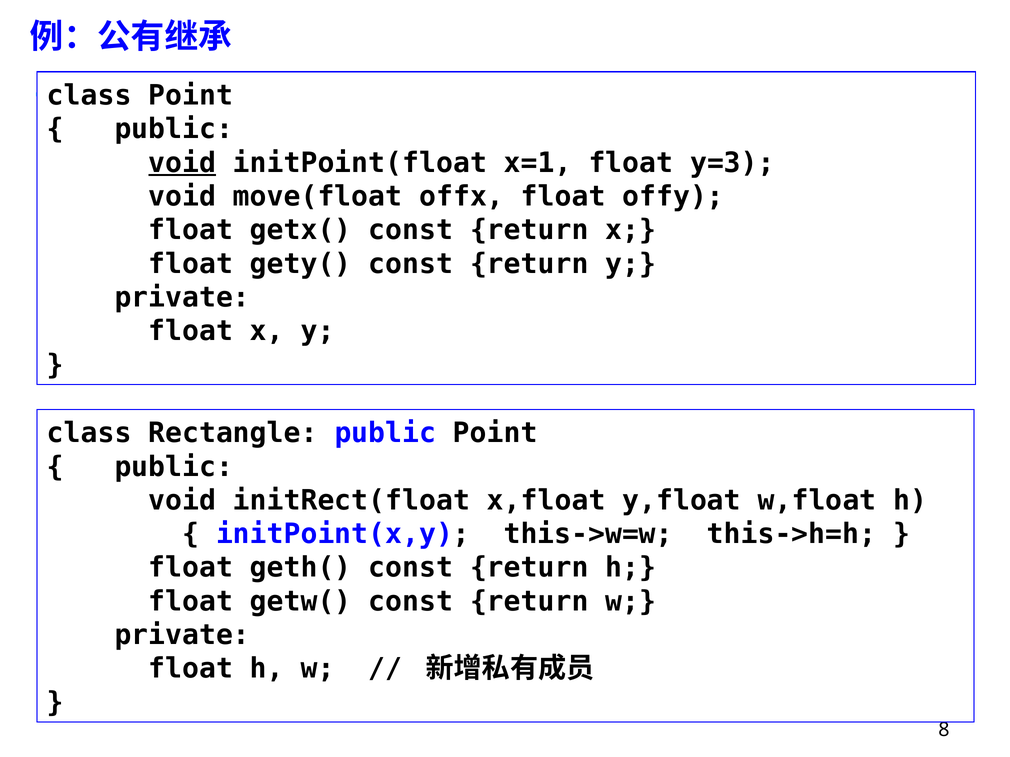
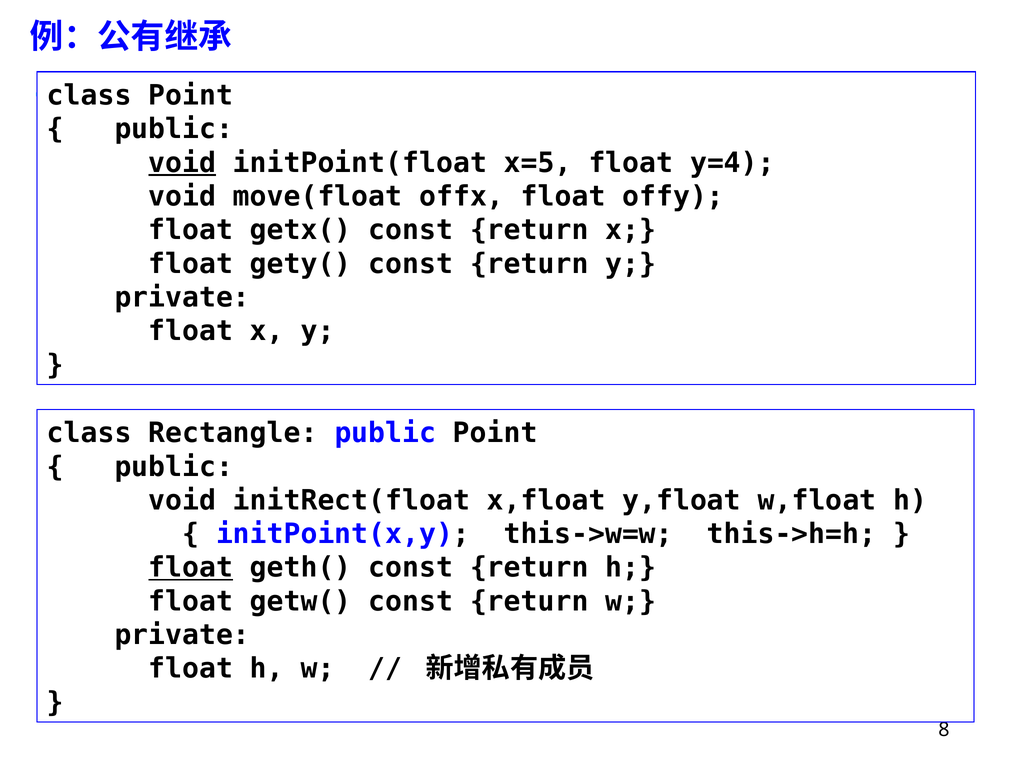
x=1: x=1 -> x=5
y=3: y=3 -> y=4
float at (191, 568) underline: none -> present
